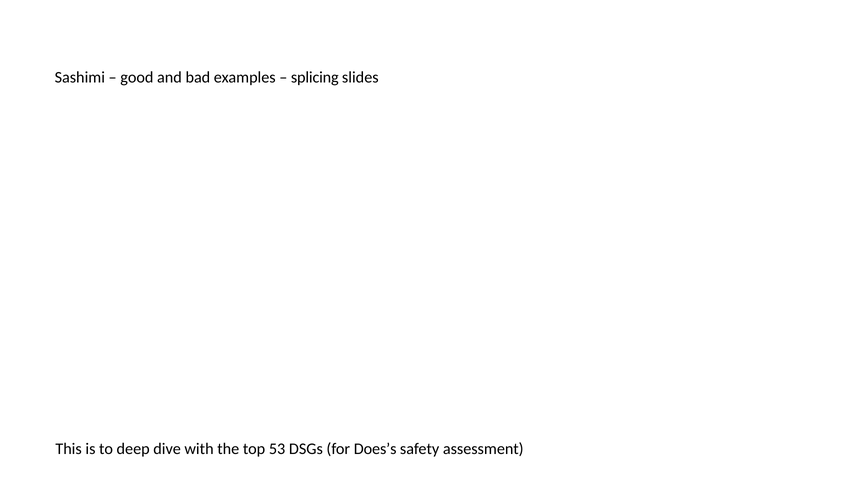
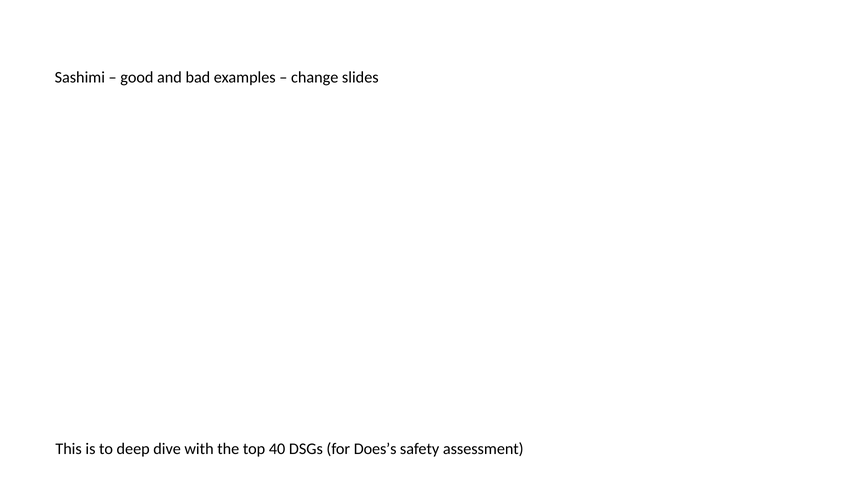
splicing: splicing -> change
53: 53 -> 40
